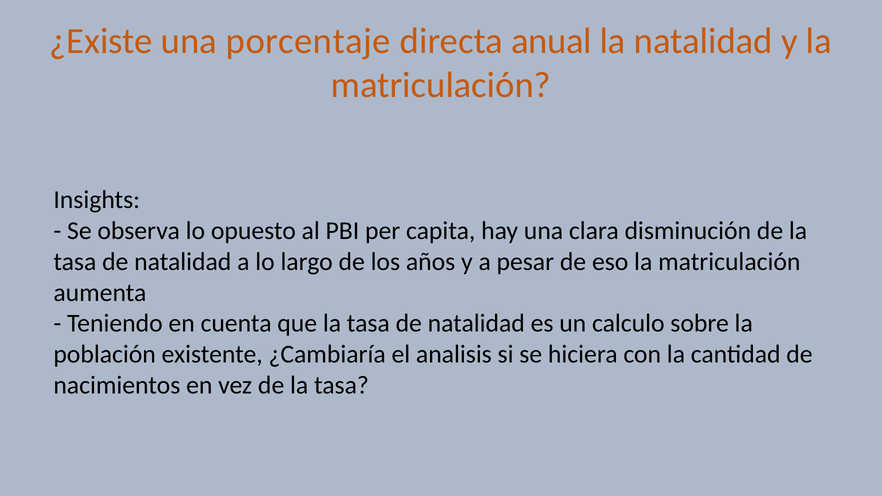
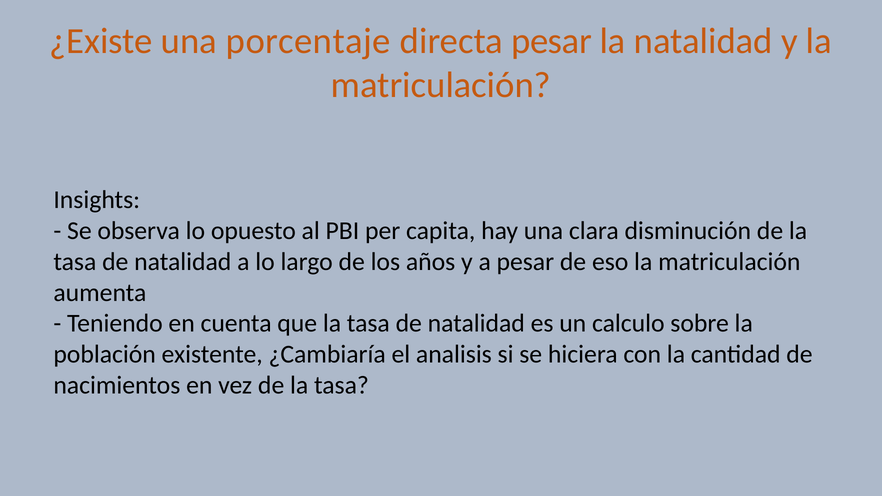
directa anual: anual -> pesar
